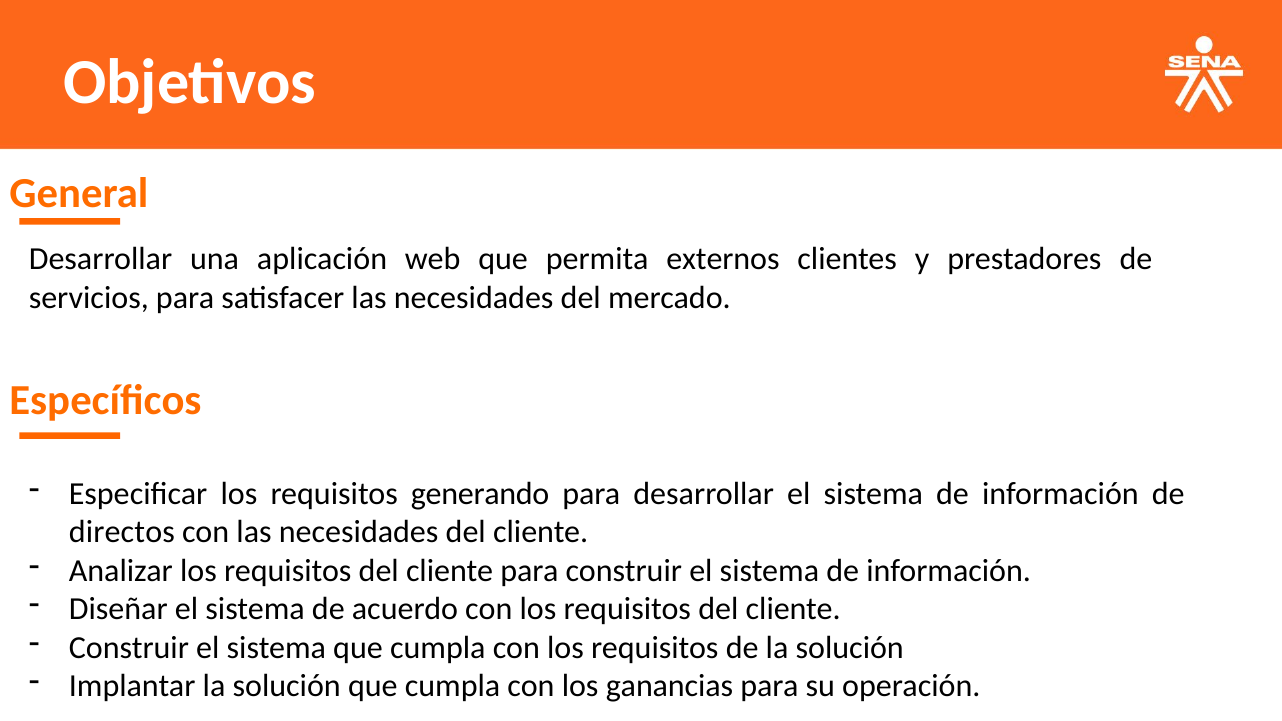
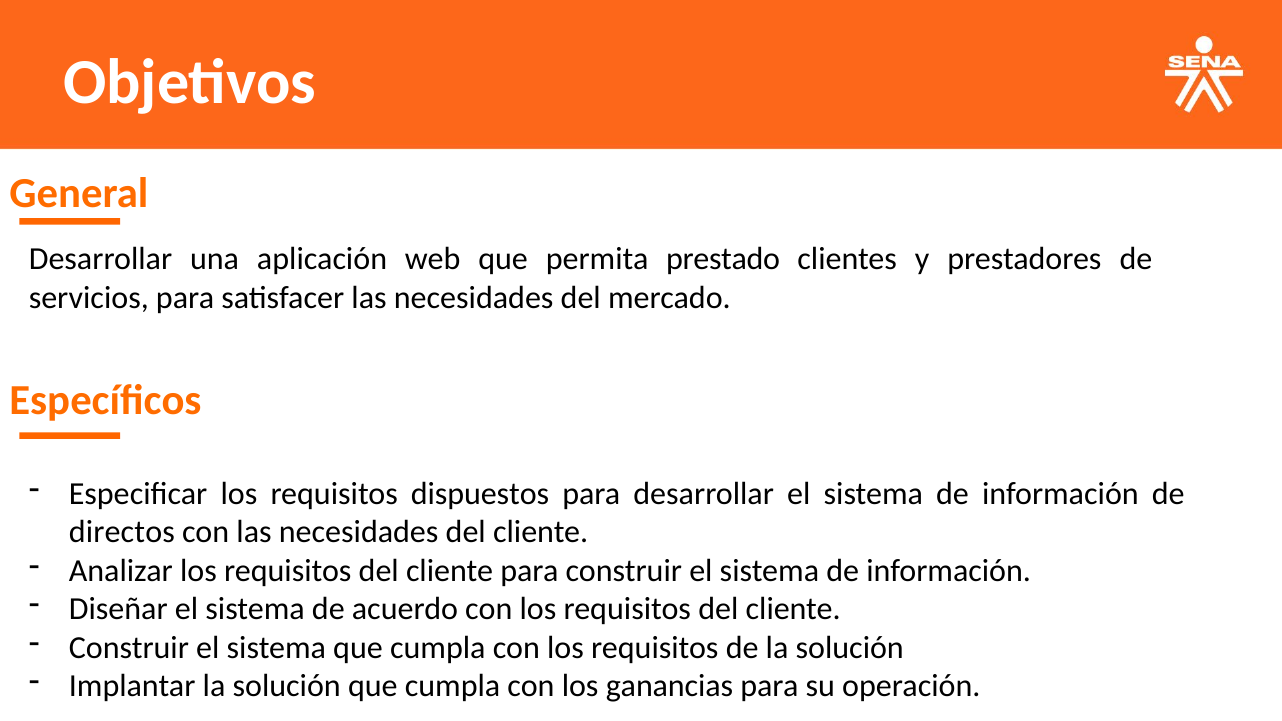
externos: externos -> prestado
generando: generando -> dispuestos
